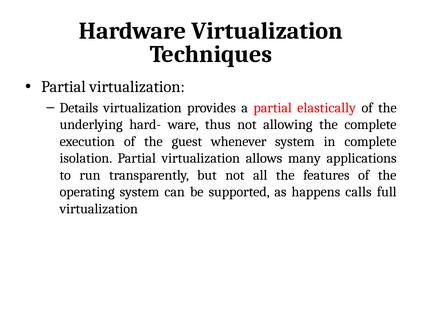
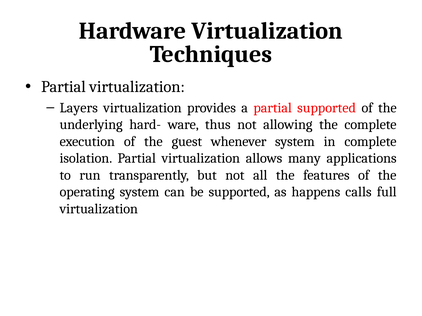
Details: Details -> Layers
partial elastically: elastically -> supported
